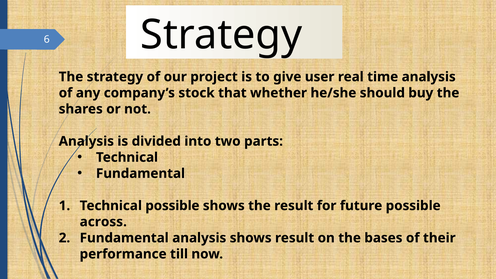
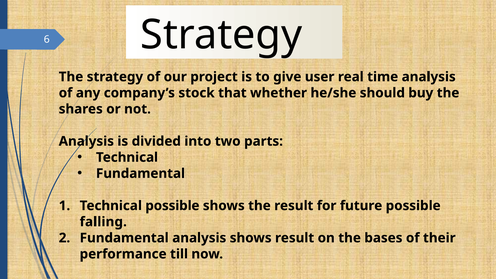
across: across -> falling
